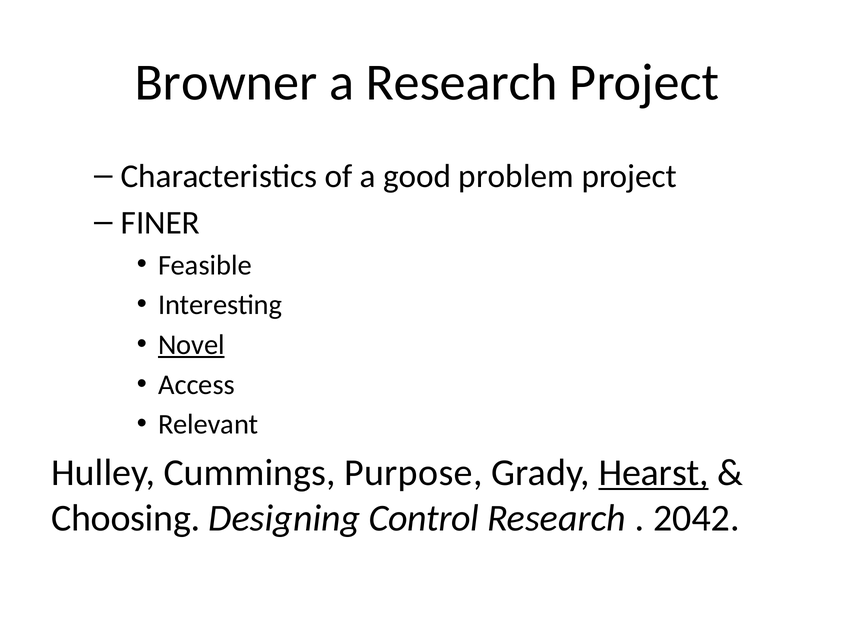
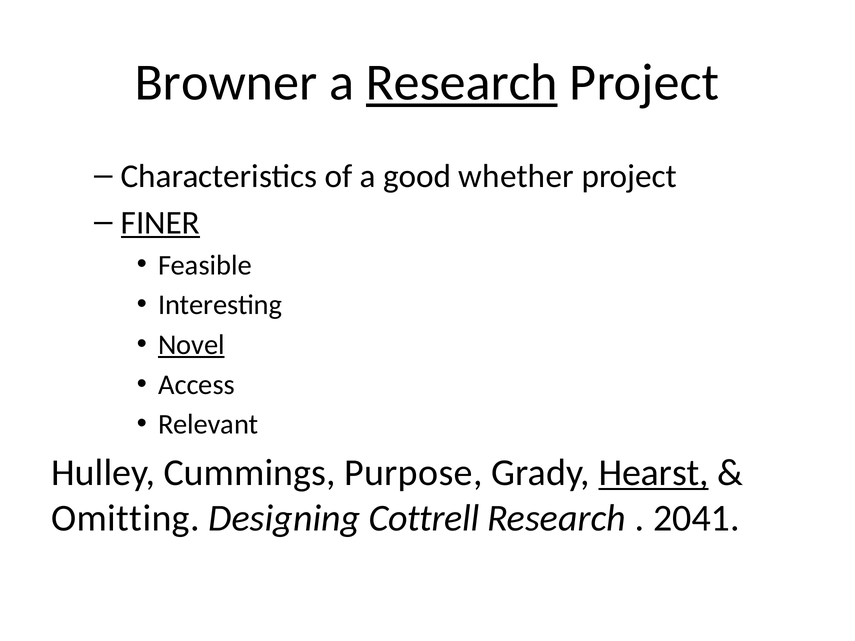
Research at (462, 83) underline: none -> present
problem: problem -> whether
FINER underline: none -> present
Choosing: Choosing -> Omitting
Control: Control -> Cottrell
2042: 2042 -> 2041
